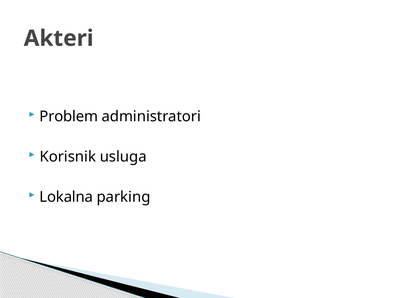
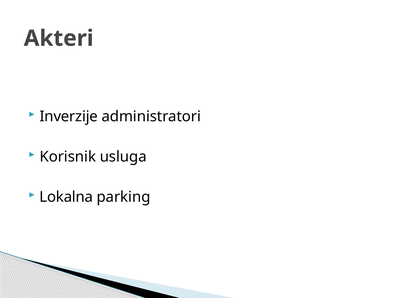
Problem: Problem -> Inverzije
